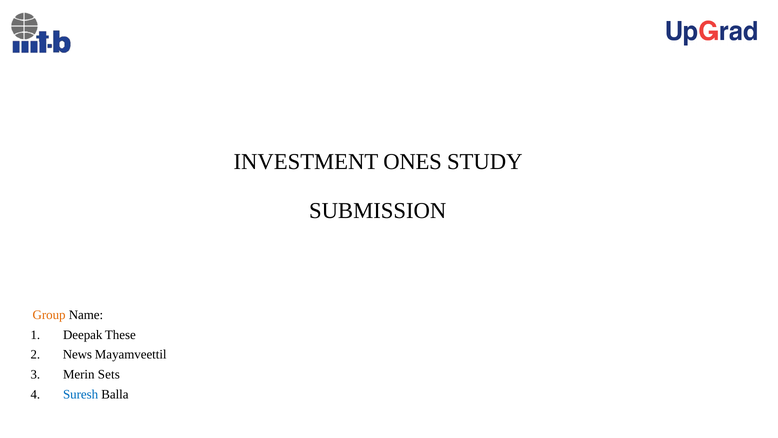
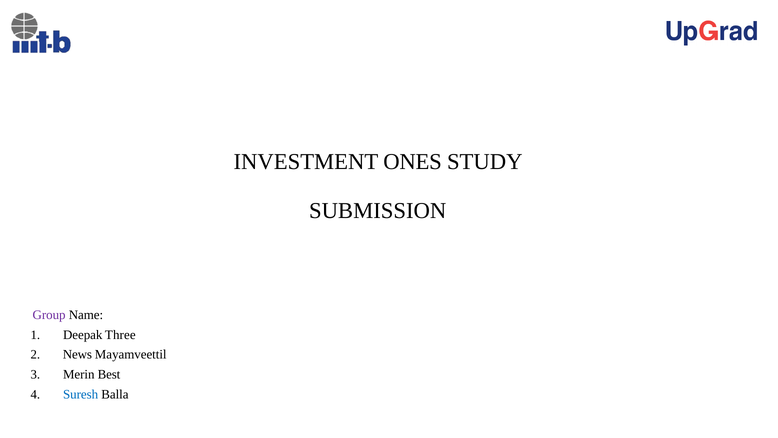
Group colour: orange -> purple
These: These -> Three
Sets: Sets -> Best
